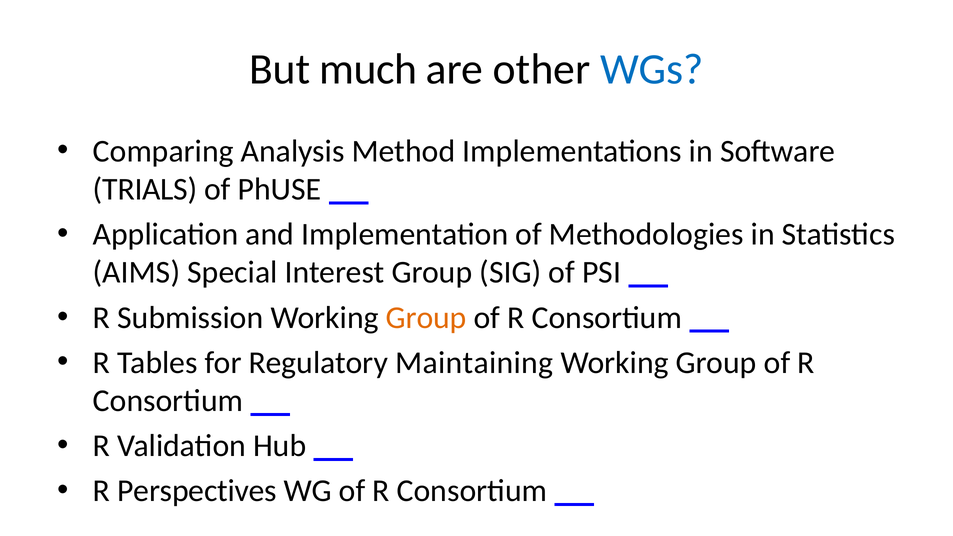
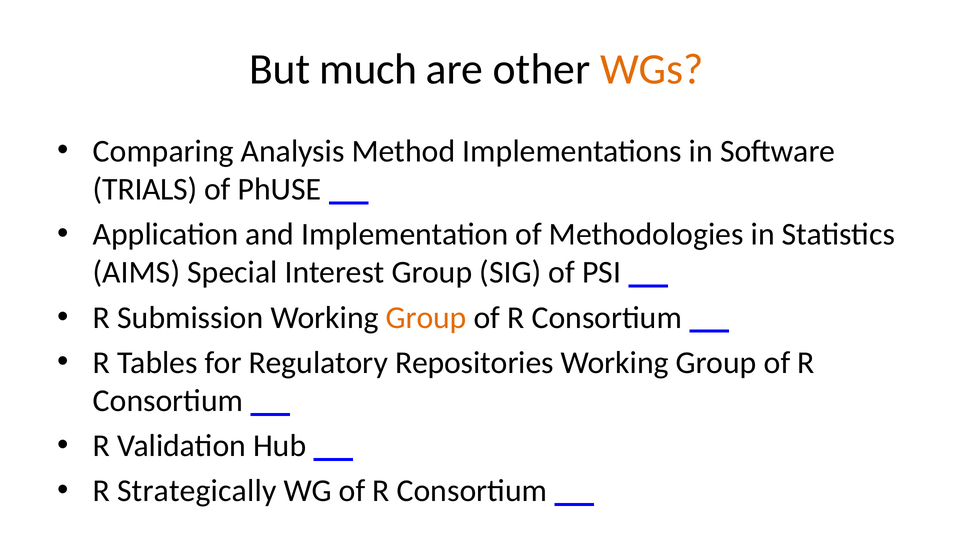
WGs colour: blue -> orange
Maintaining: Maintaining -> Repositories
Perspectives: Perspectives -> Strategically
